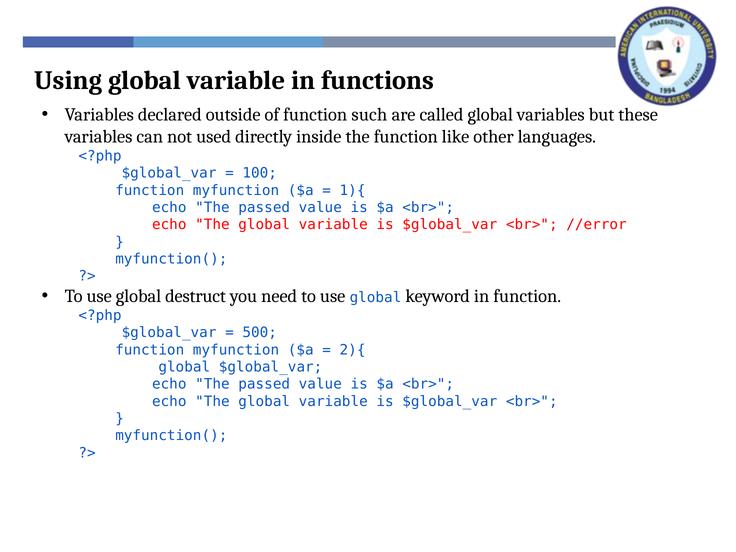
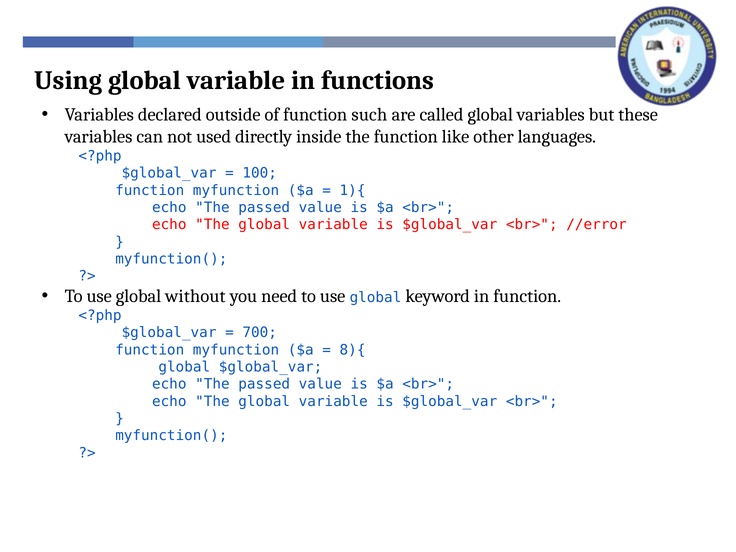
destruct: destruct -> without
500: 500 -> 700
2){: 2){ -> 8){
